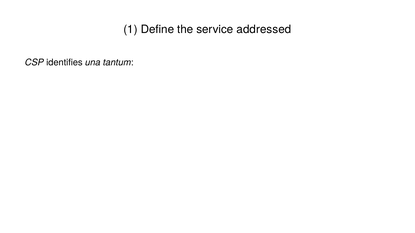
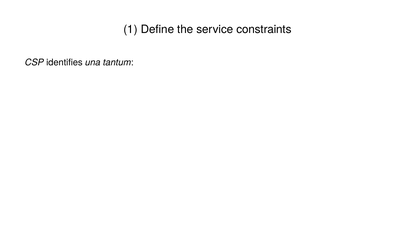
addressed: addressed -> constraints
